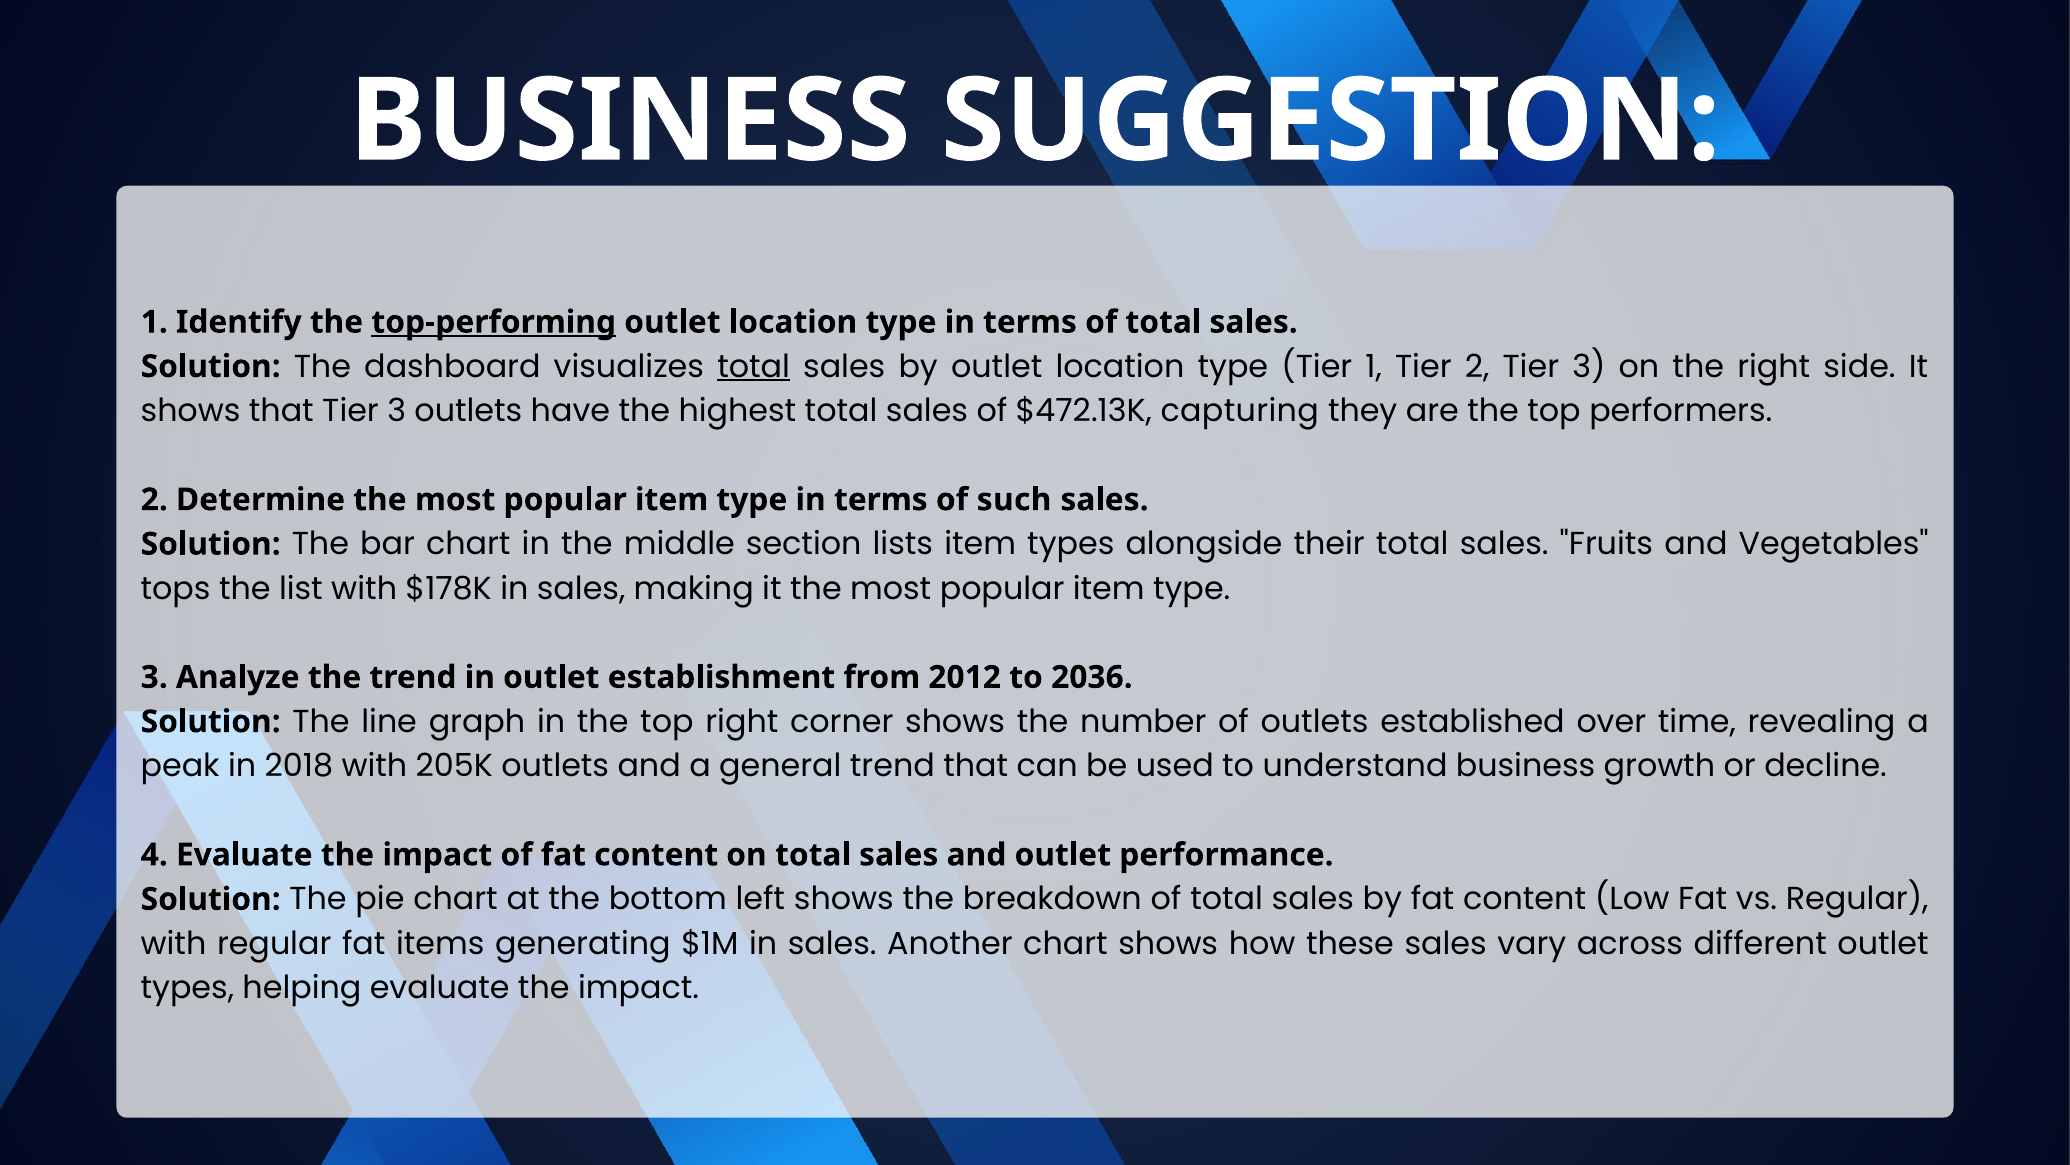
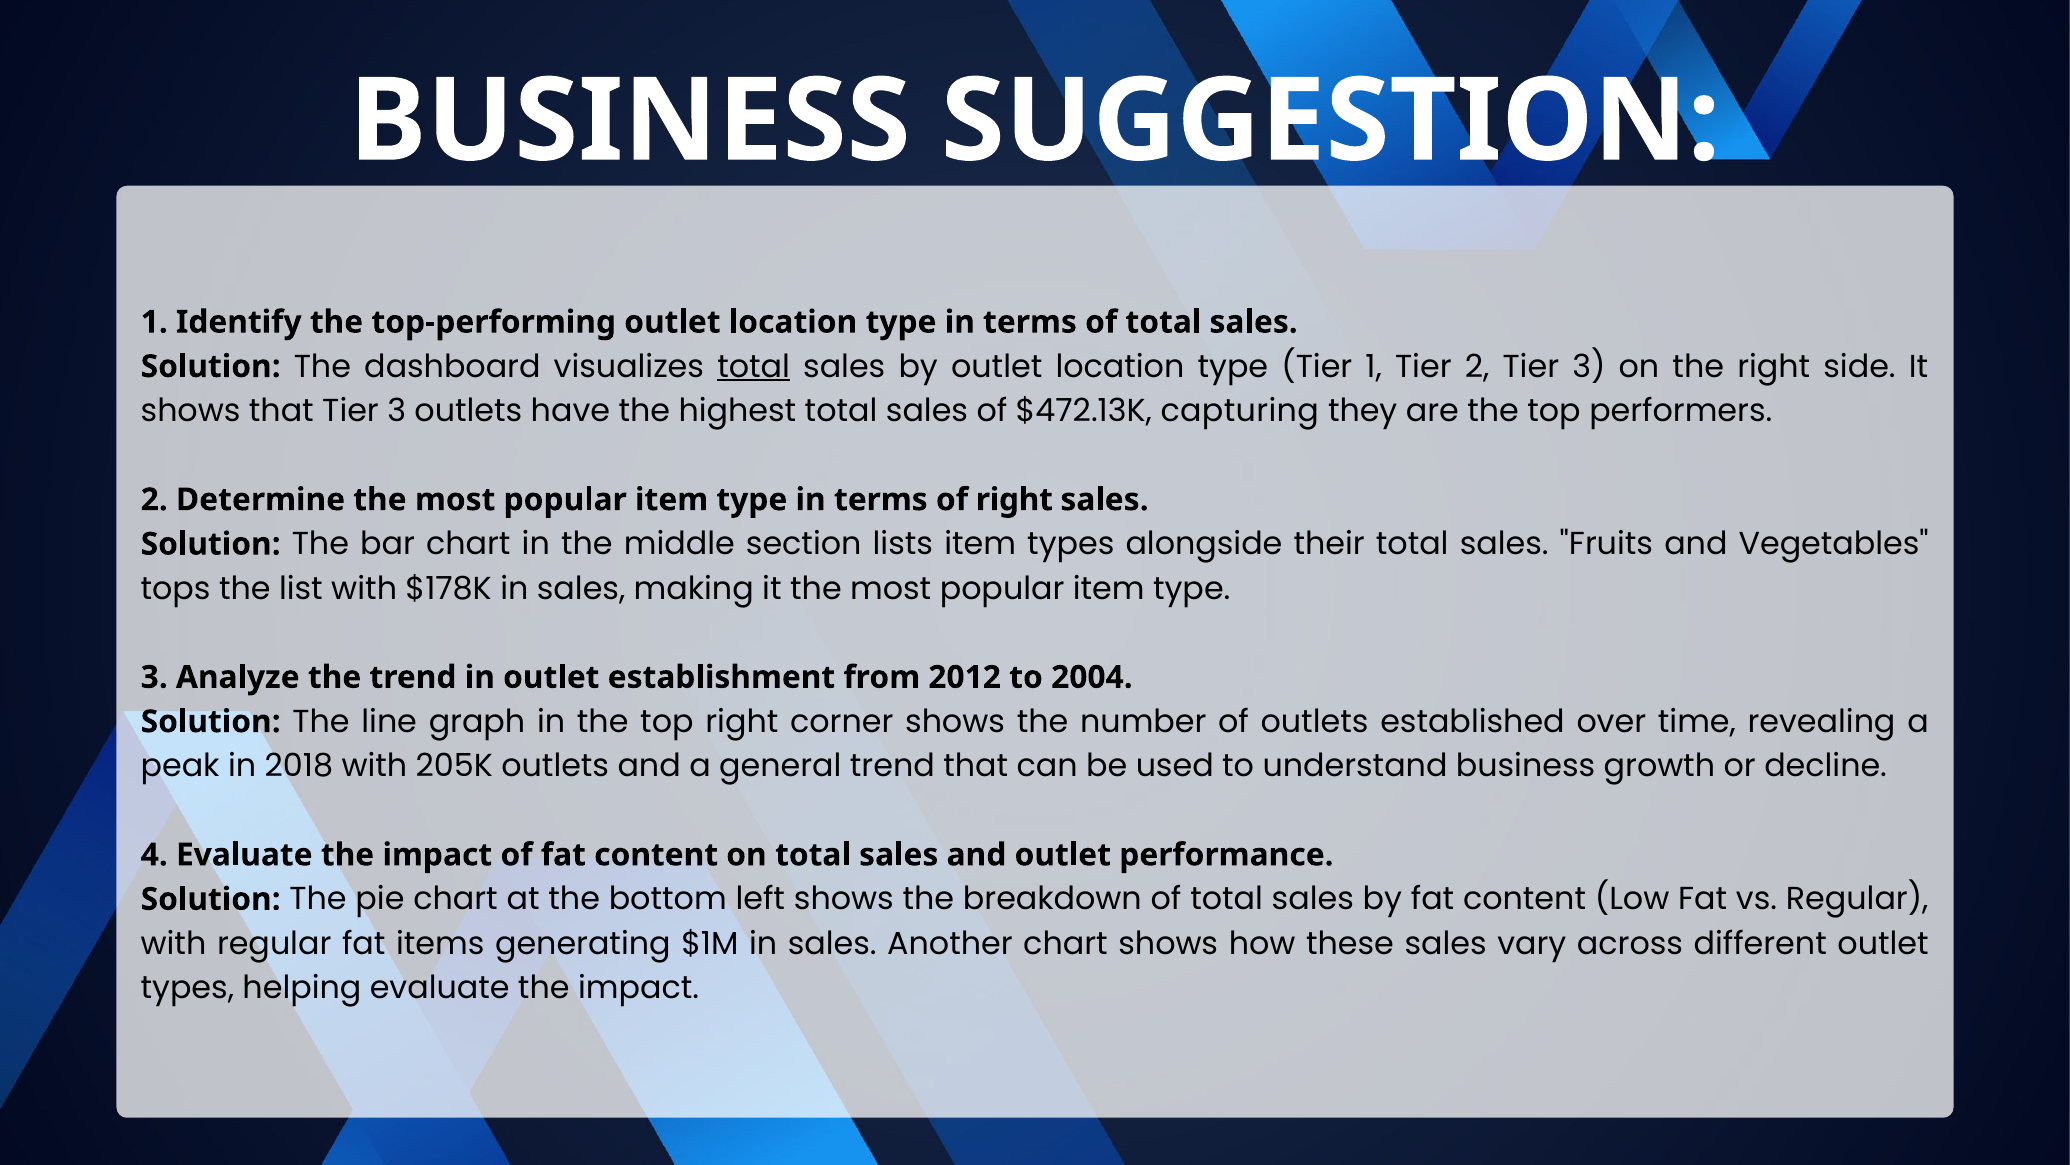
top-performing underline: present -> none
of such: such -> right
2036: 2036 -> 2004
